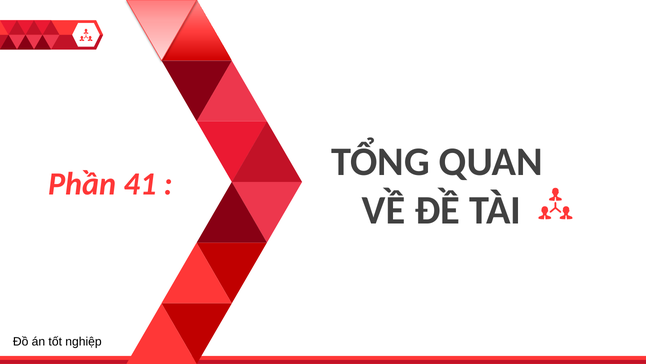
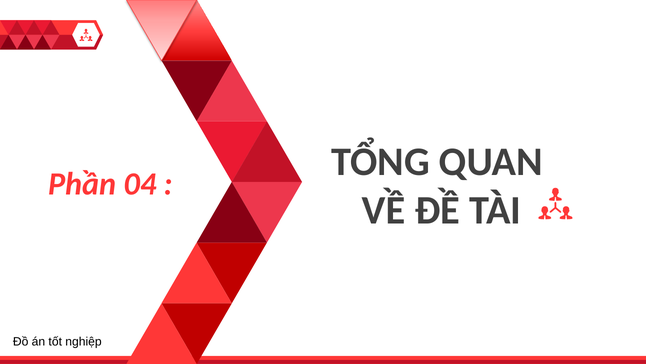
41: 41 -> 04
